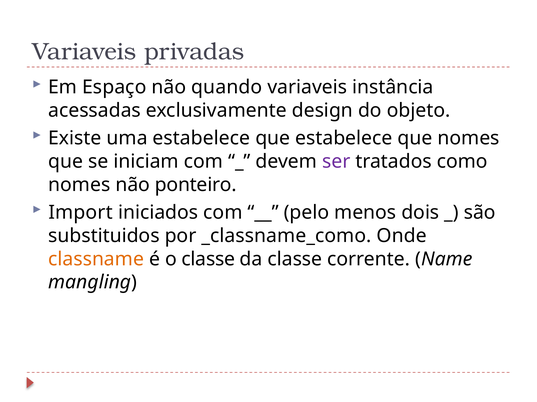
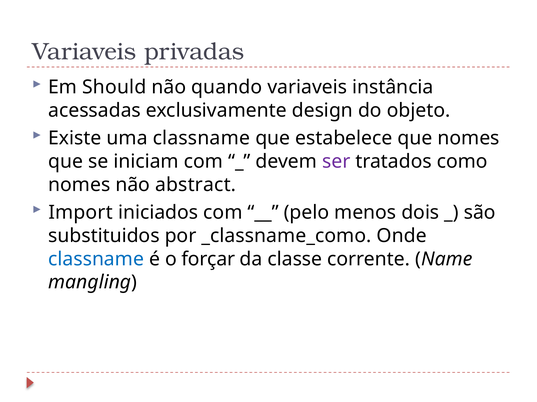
Espaço: Espaço -> Should
uma estabelece: estabelece -> classname
ponteiro: ponteiro -> abstract
classname at (96, 259) colour: orange -> blue
o classe: classe -> forçar
